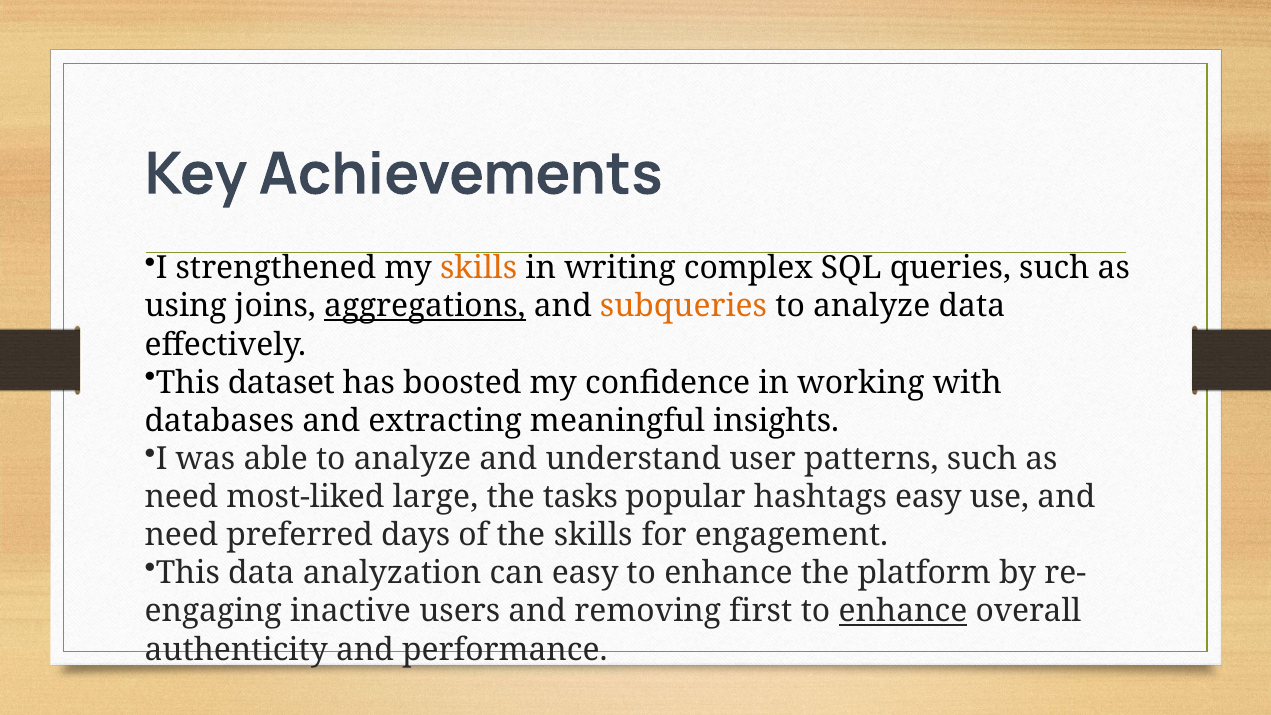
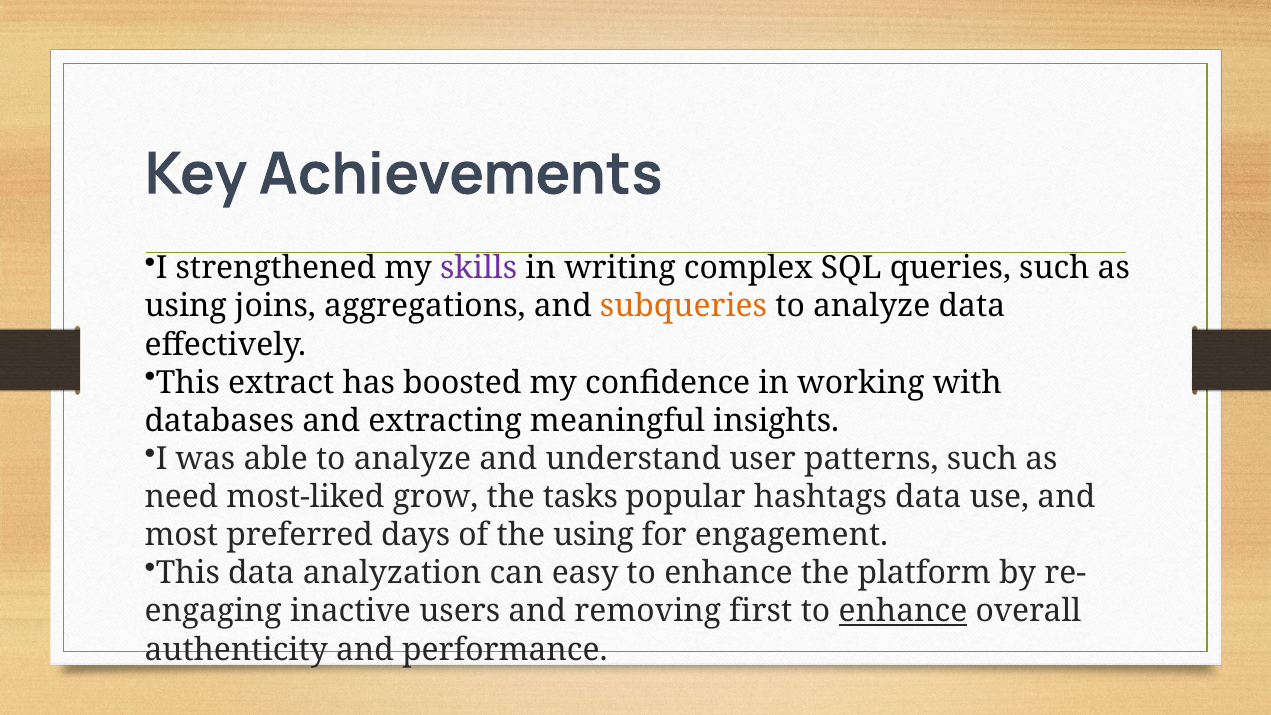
skills at (479, 268) colour: orange -> purple
aggregations underline: present -> none
dataset: dataset -> extract
large: large -> grow
hashtags easy: easy -> data
need at (181, 535): need -> most
the skills: skills -> using
